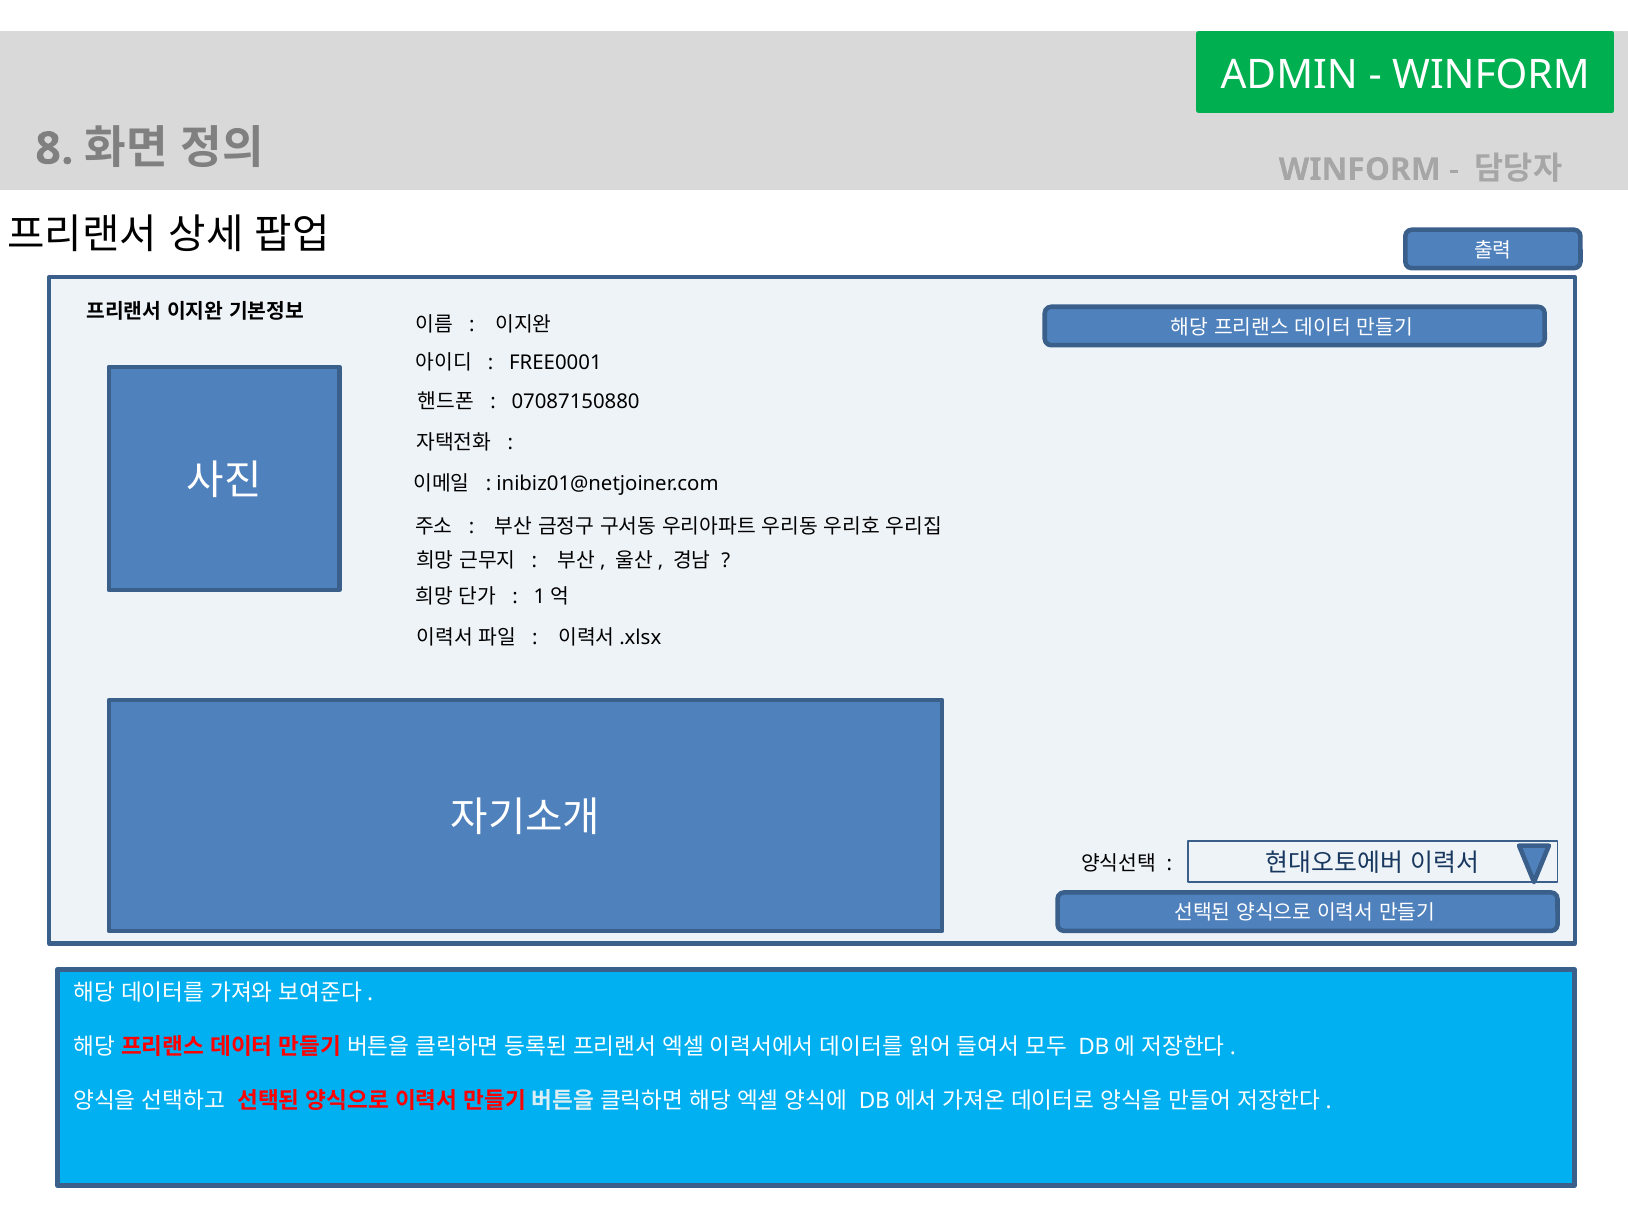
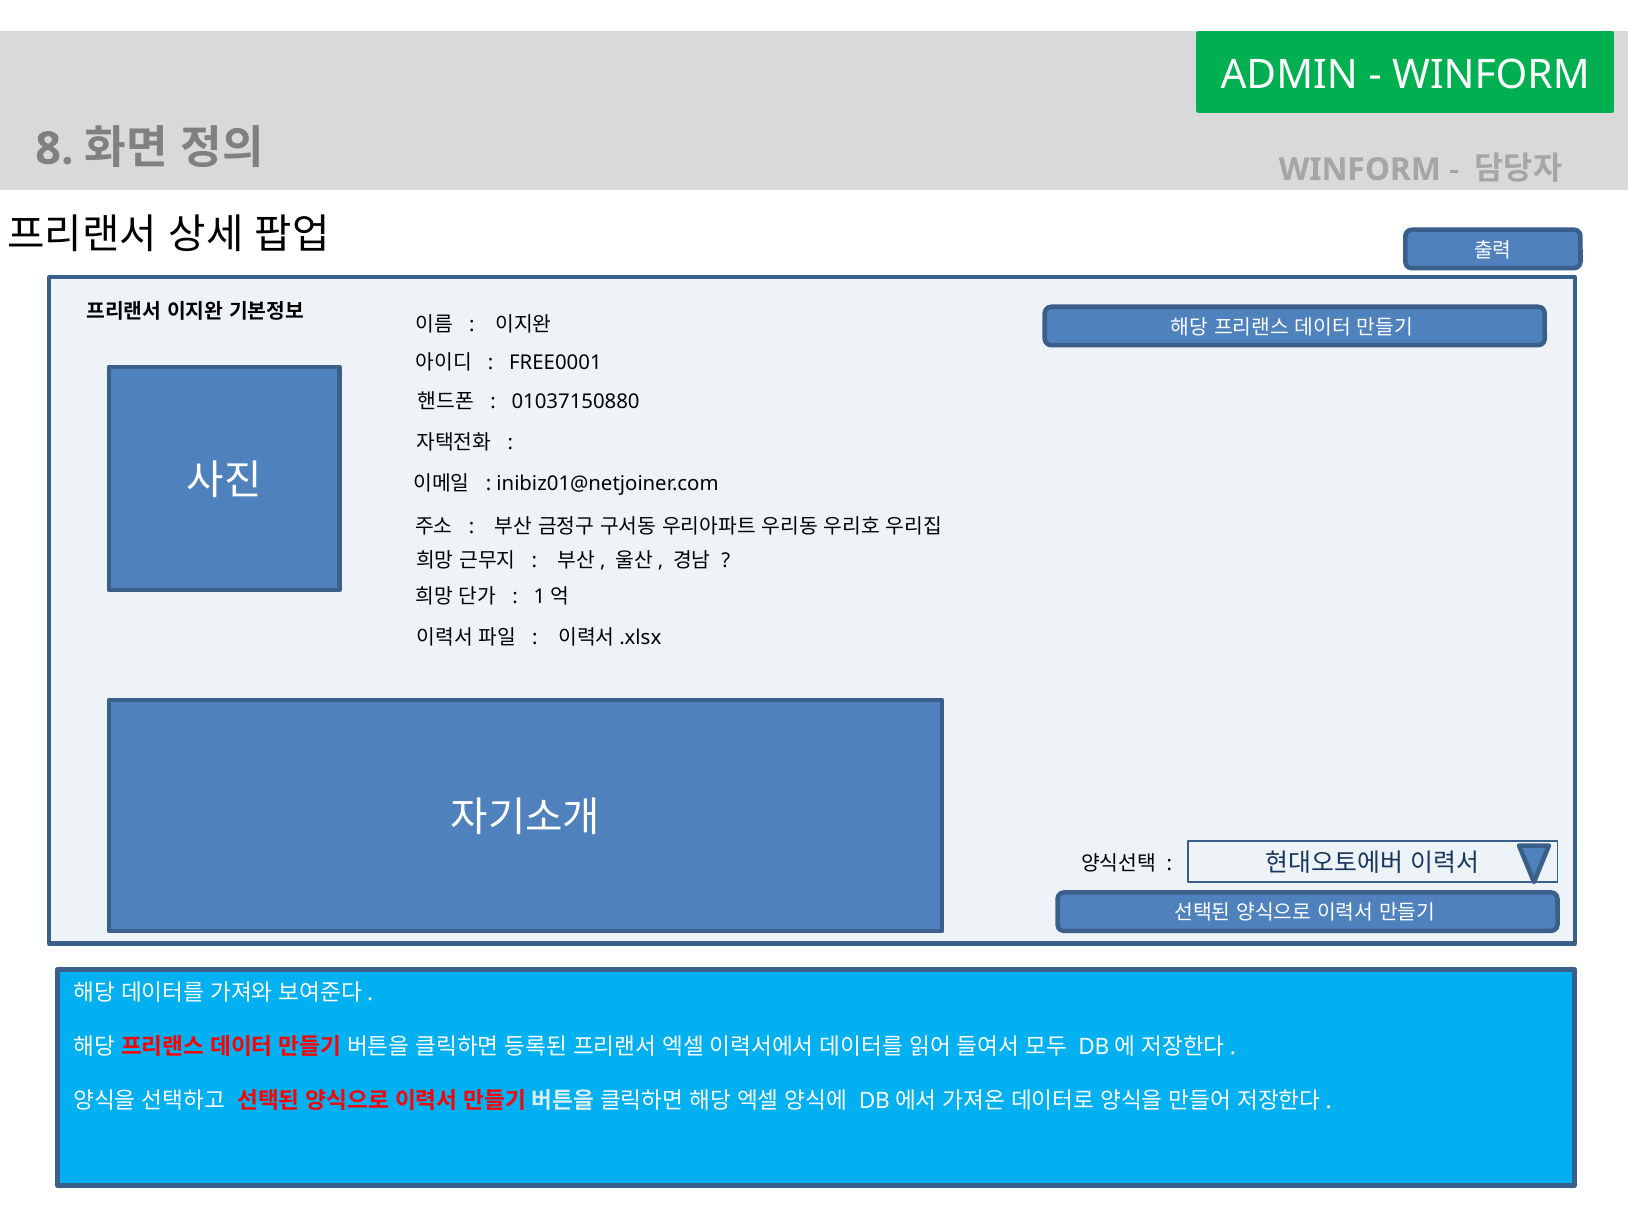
07087150880: 07087150880 -> 01037150880
